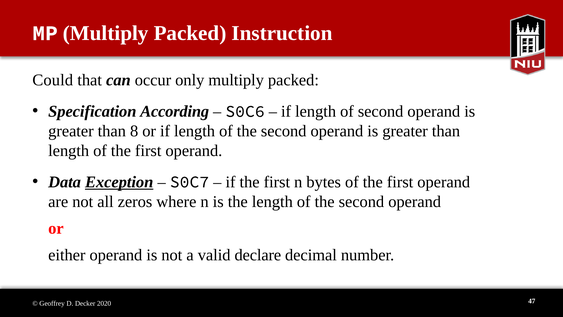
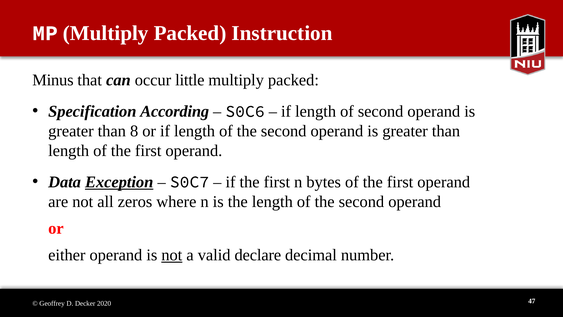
Could: Could -> Minus
only: only -> little
not at (172, 255) underline: none -> present
